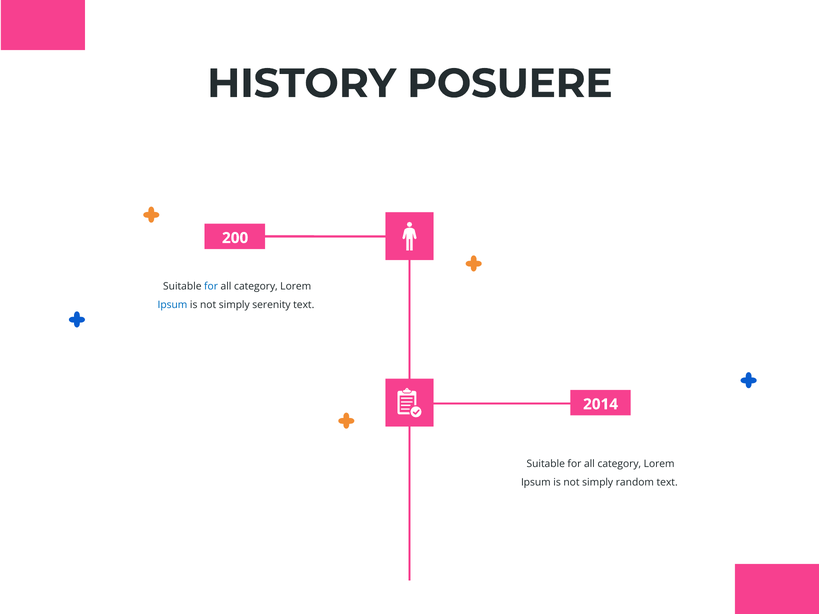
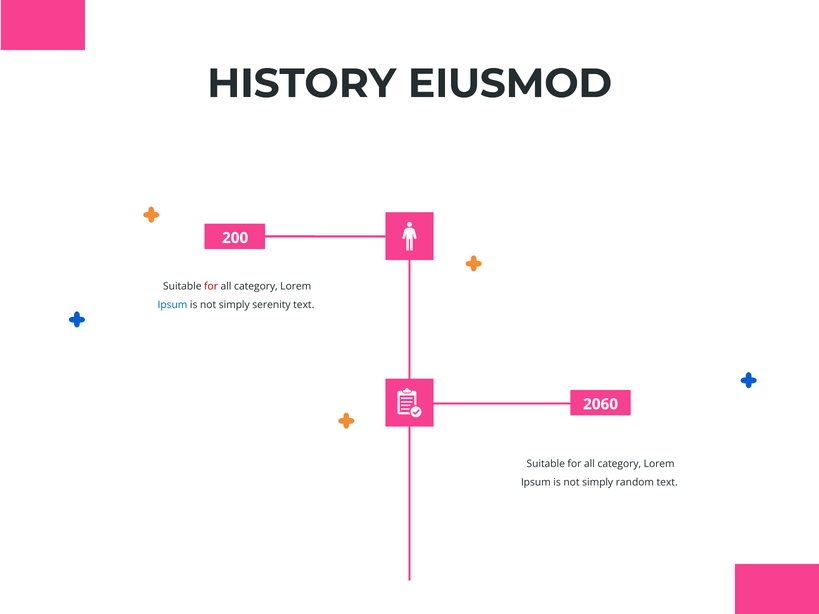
POSUERE: POSUERE -> EIUSMOD
for at (211, 286) colour: blue -> red
2014: 2014 -> 2060
